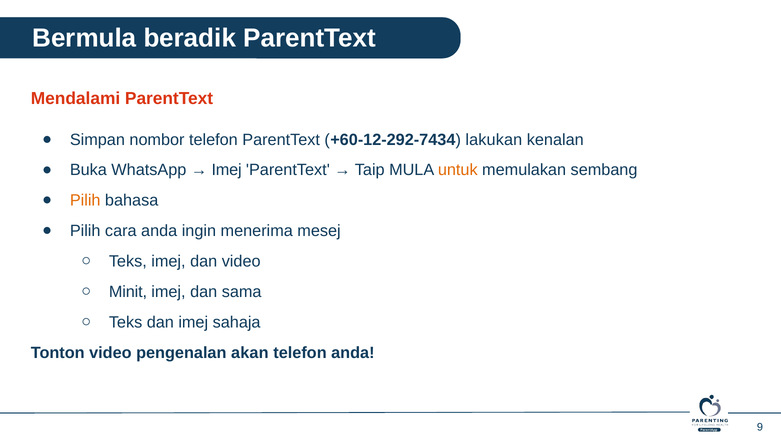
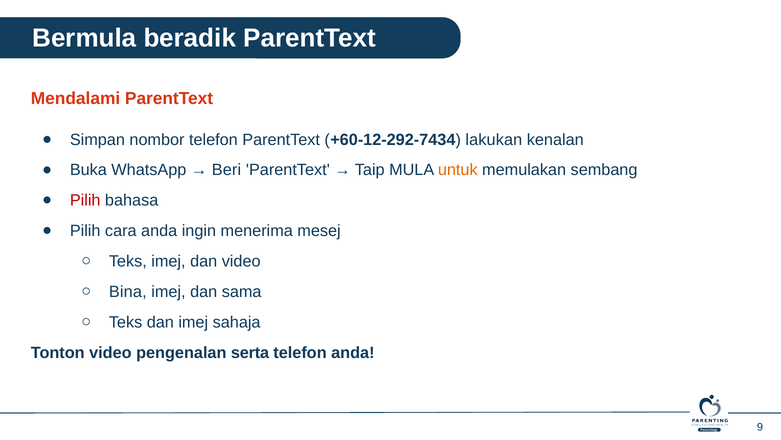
Imej at (227, 170): Imej -> Beri
Pilih at (85, 200) colour: orange -> red
Minit: Minit -> Bina
akan: akan -> serta
